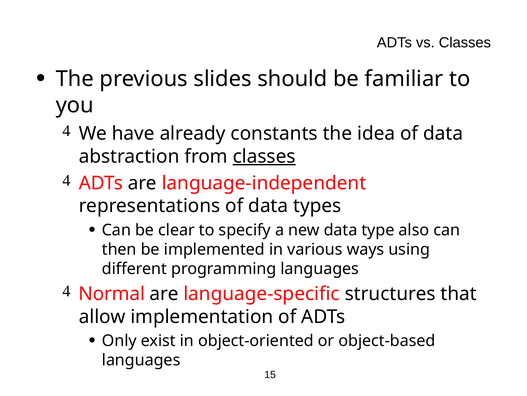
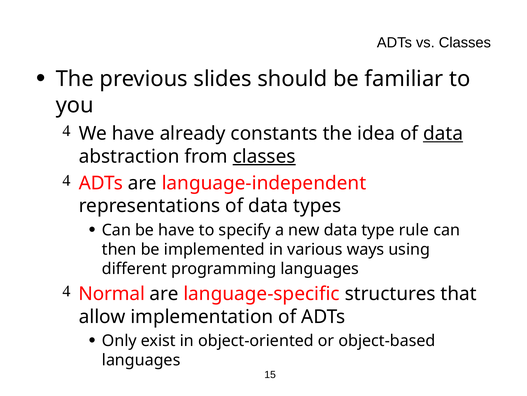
data at (443, 133) underline: none -> present
be clear: clear -> have
also: also -> rule
